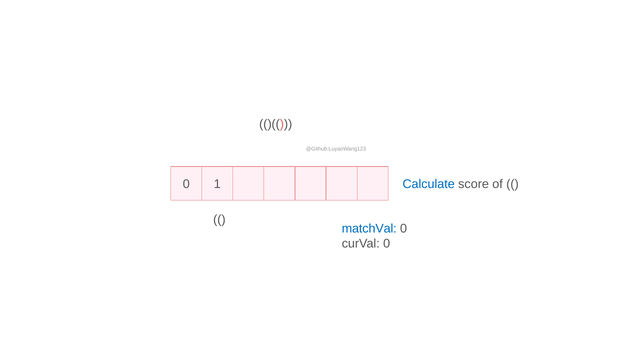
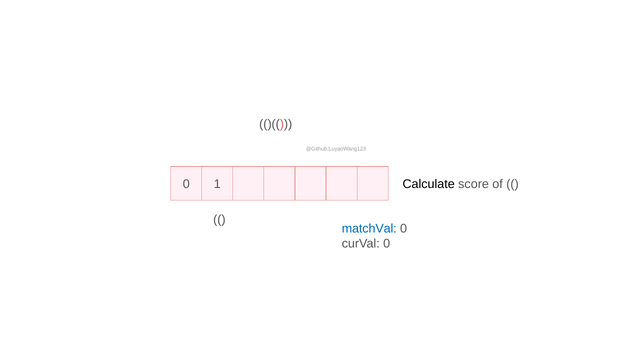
Calculate colour: blue -> black
